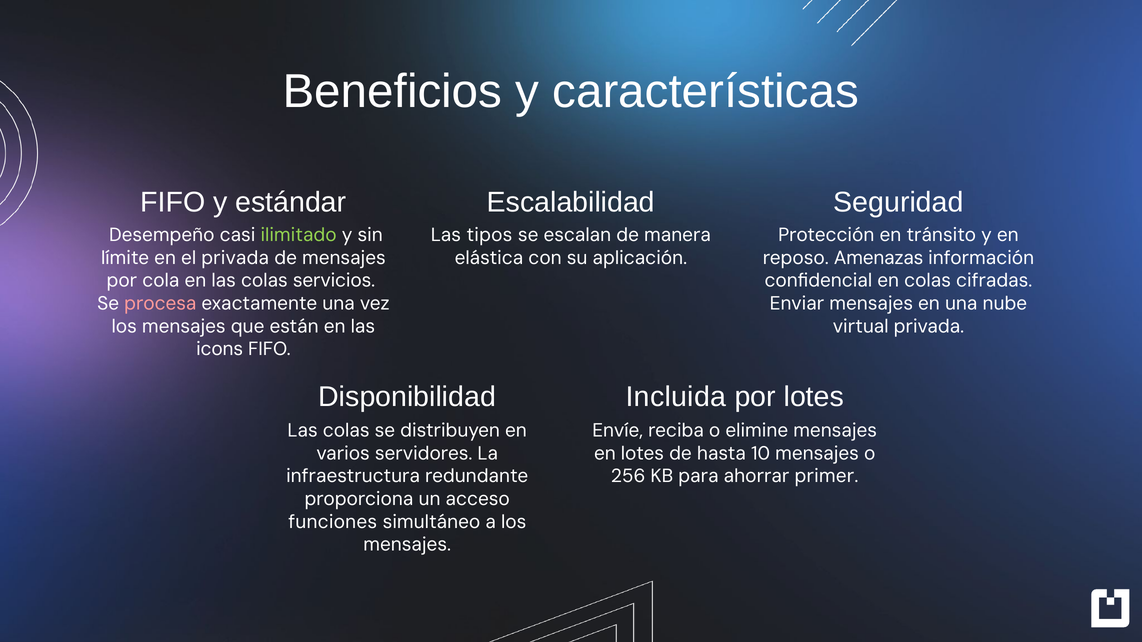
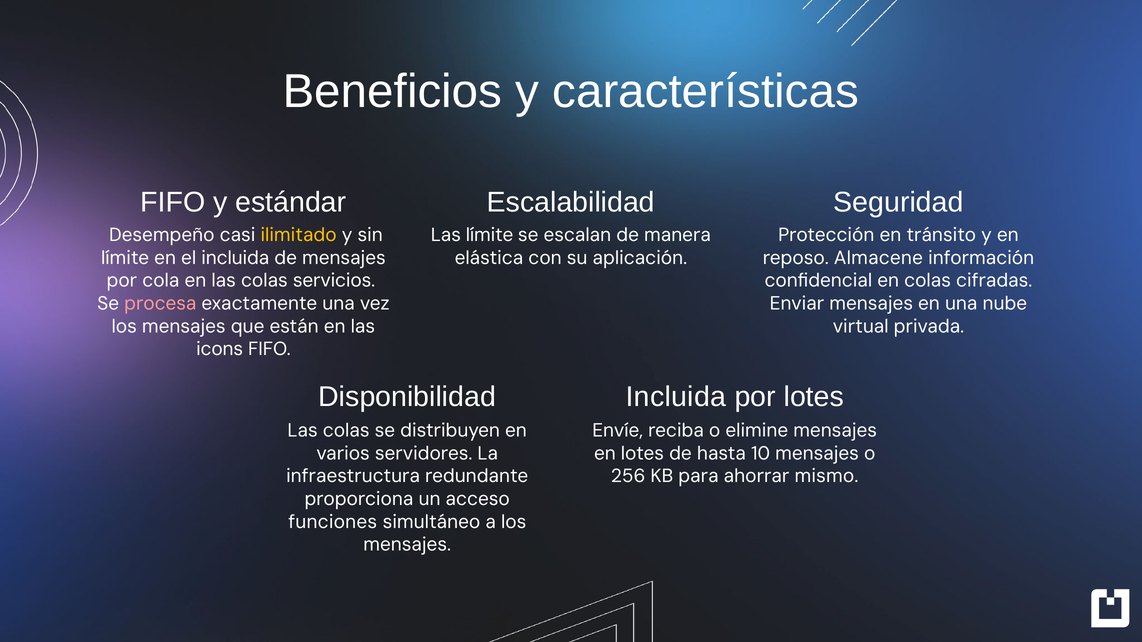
ilimitado colour: light green -> yellow
Las tipos: tipos -> límite
el privada: privada -> incluida
Amenazas: Amenazas -> Almacene
primer: primer -> mismo
